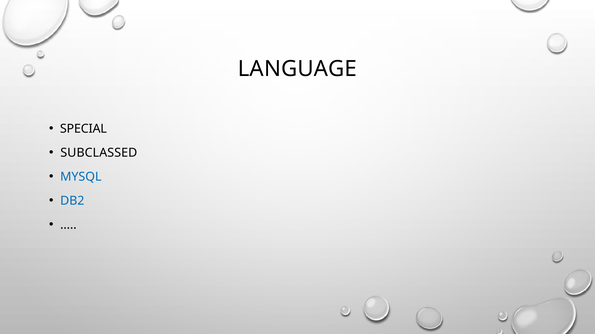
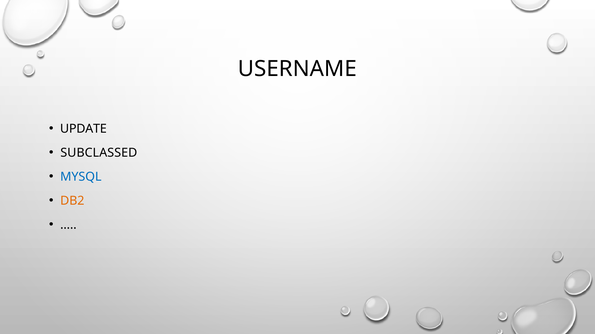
LANGUAGE: LANGUAGE -> USERNAME
SPECIAL: SPECIAL -> UPDATE
DB2 colour: blue -> orange
